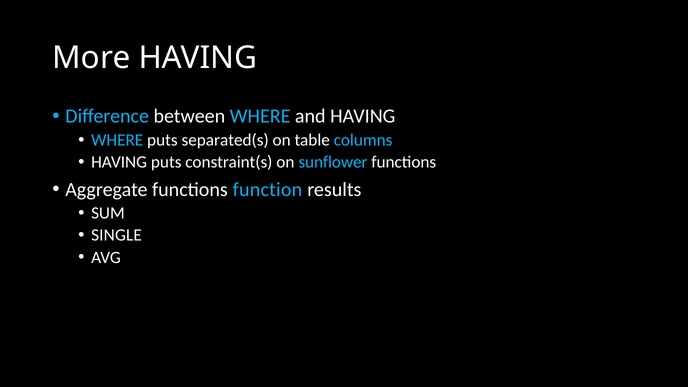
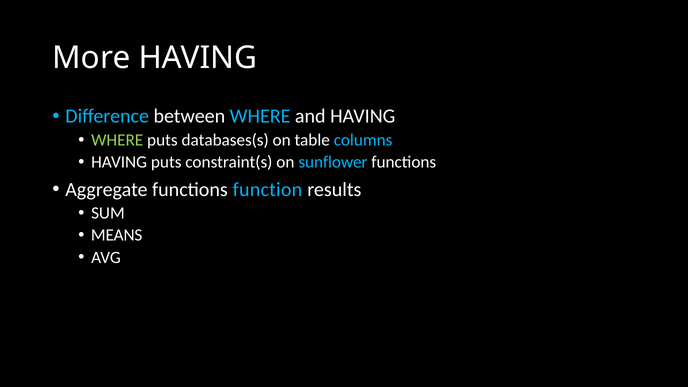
WHERE at (117, 140) colour: light blue -> light green
separated(s: separated(s -> databases(s
SINGLE: SINGLE -> MEANS
